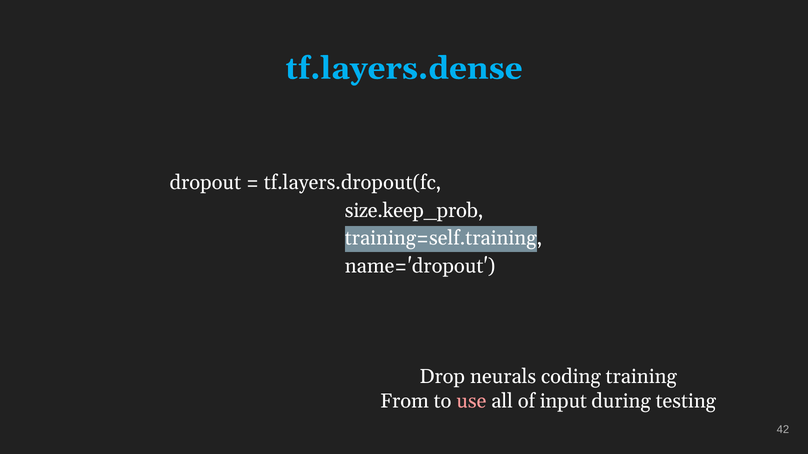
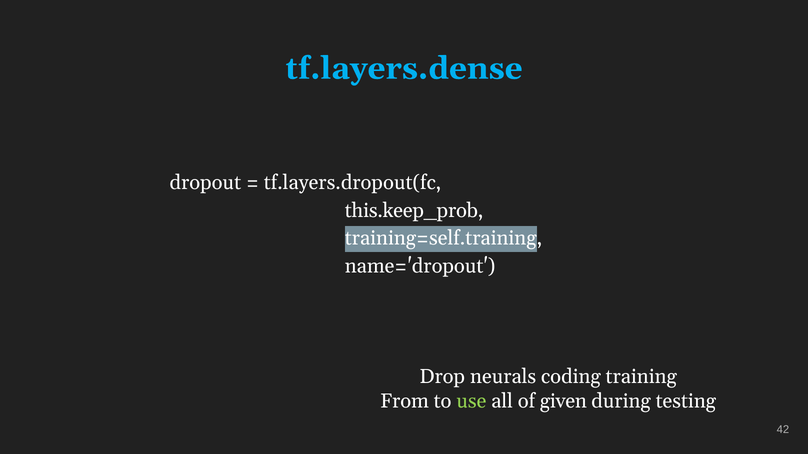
size.keep_prob: size.keep_prob -> this.keep_prob
use colour: pink -> light green
input: input -> given
